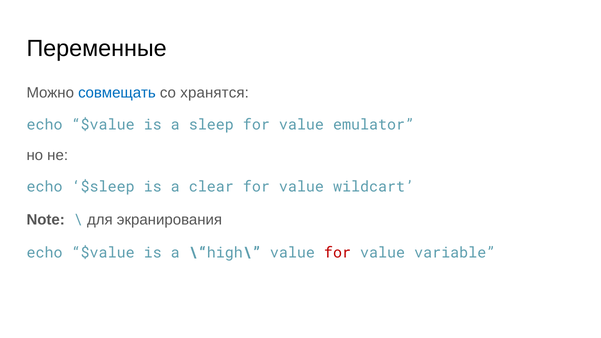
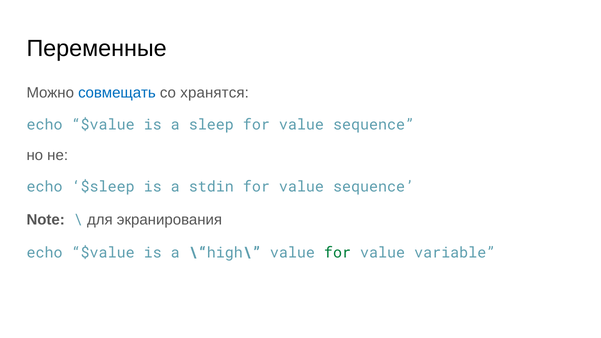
emulator at (374, 125): emulator -> sequence
clear: clear -> stdin
wildcart at (374, 187): wildcart -> sequence
for at (338, 253) colour: red -> green
